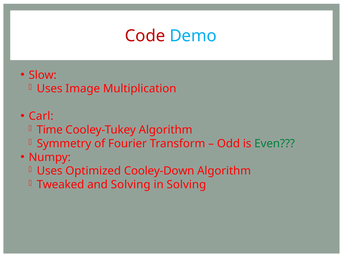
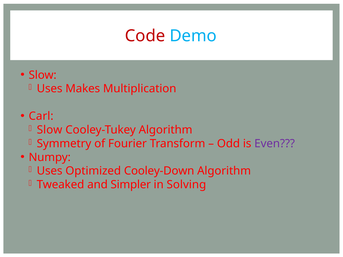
Image: Image -> Makes
Time at (50, 130): Time -> Slow
Even colour: green -> purple
and Solving: Solving -> Simpler
